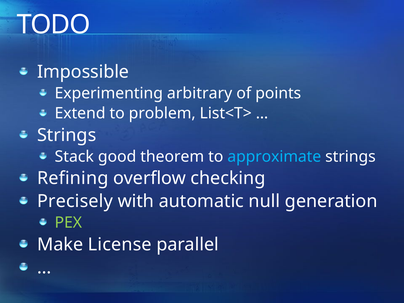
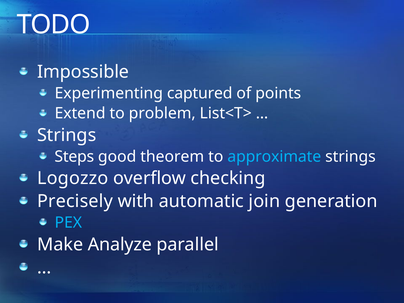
arbitrary: arbitrary -> captured
Stack: Stack -> Steps
Refining: Refining -> Logozzo
null: null -> join
PEX colour: light green -> light blue
License: License -> Analyze
